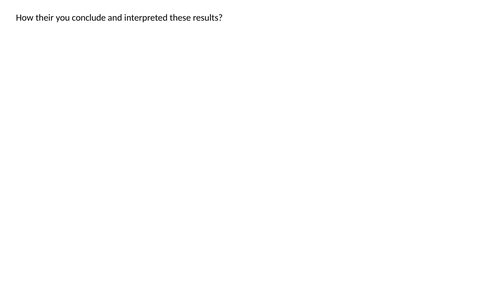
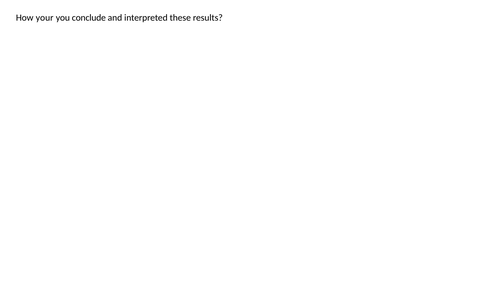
their: their -> your
